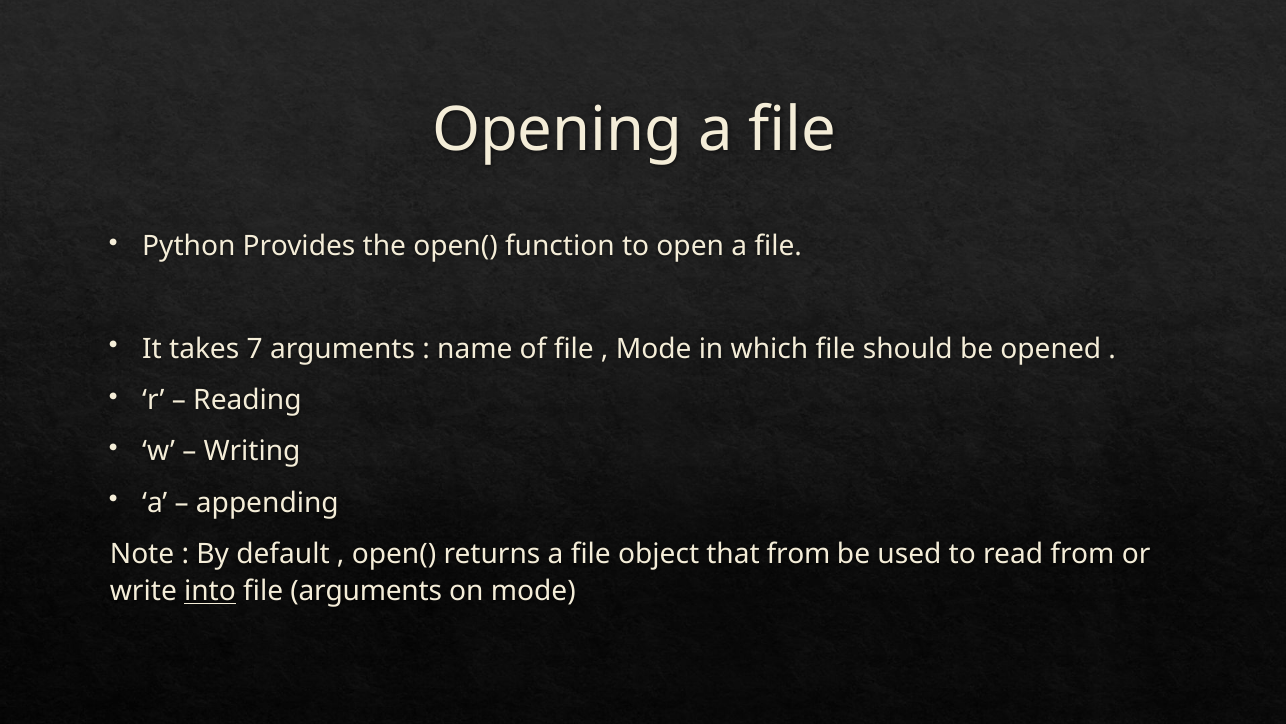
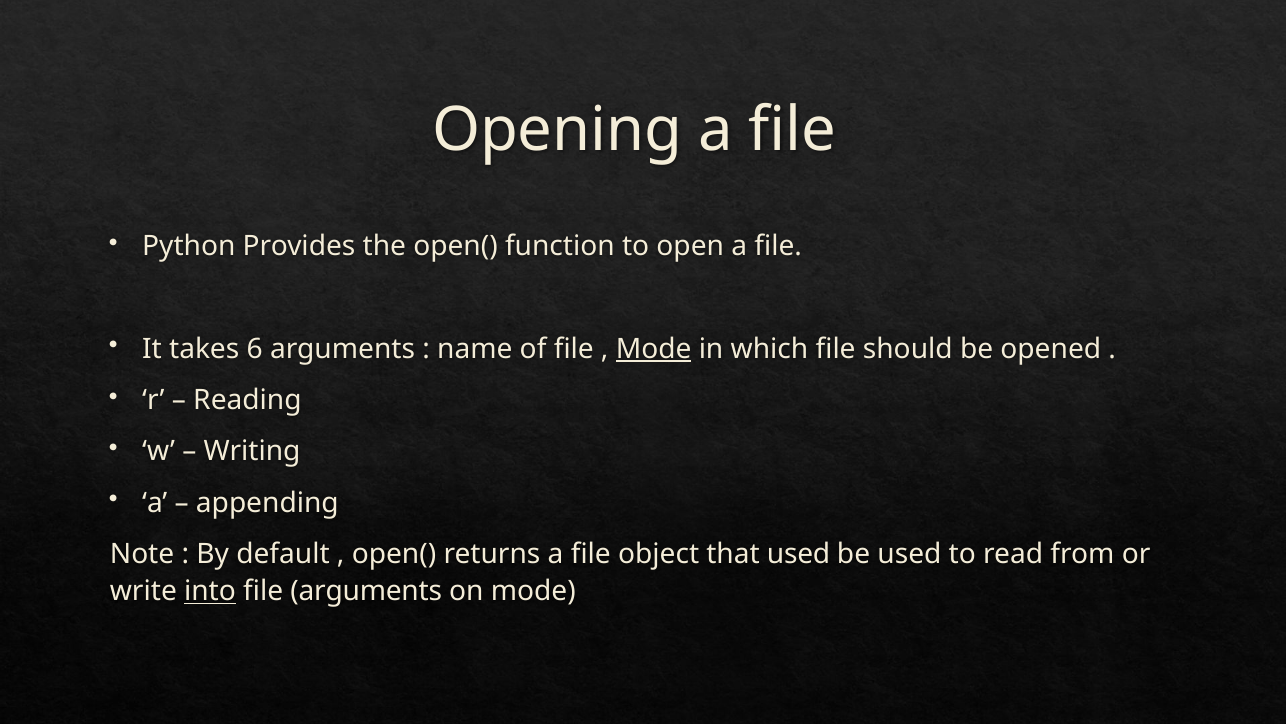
7: 7 -> 6
Mode at (654, 349) underline: none -> present
that from: from -> used
